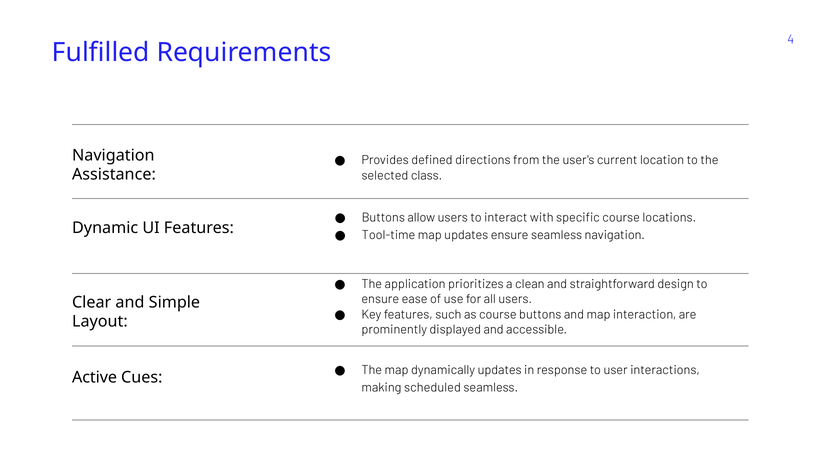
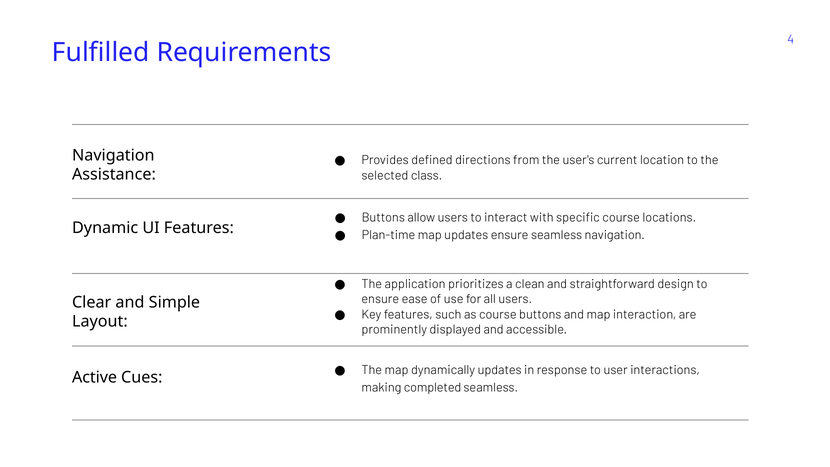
Tool-time: Tool-time -> Plan-time
scheduled: scheduled -> completed
